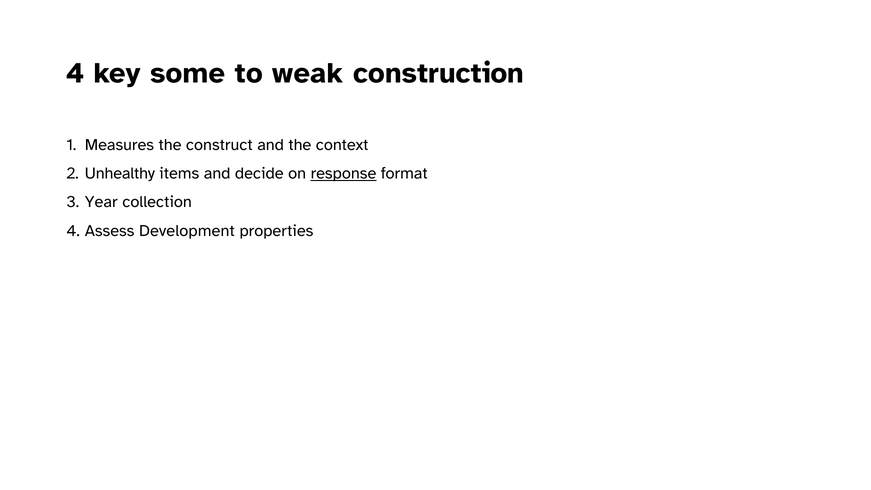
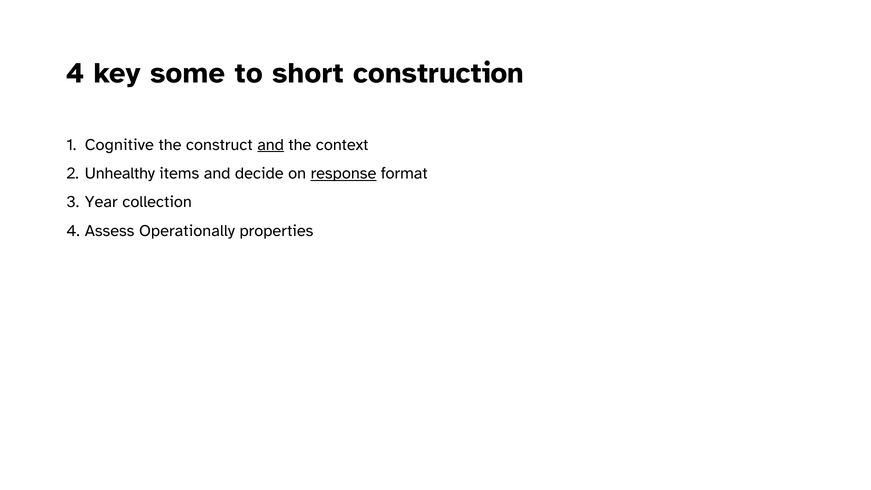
weak: weak -> short
Measures: Measures -> Cognitive
and at (271, 145) underline: none -> present
Development: Development -> Operationally
